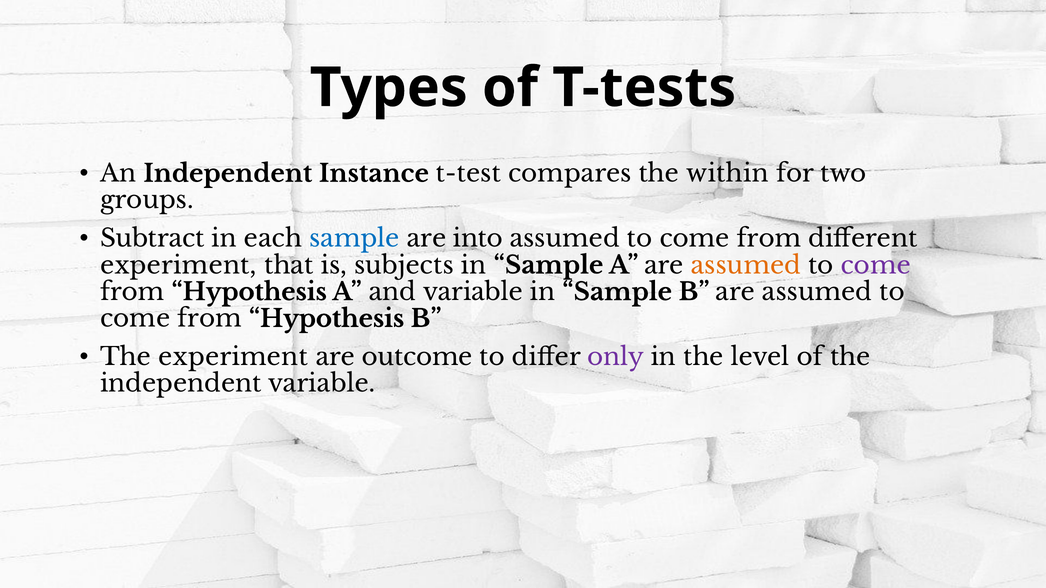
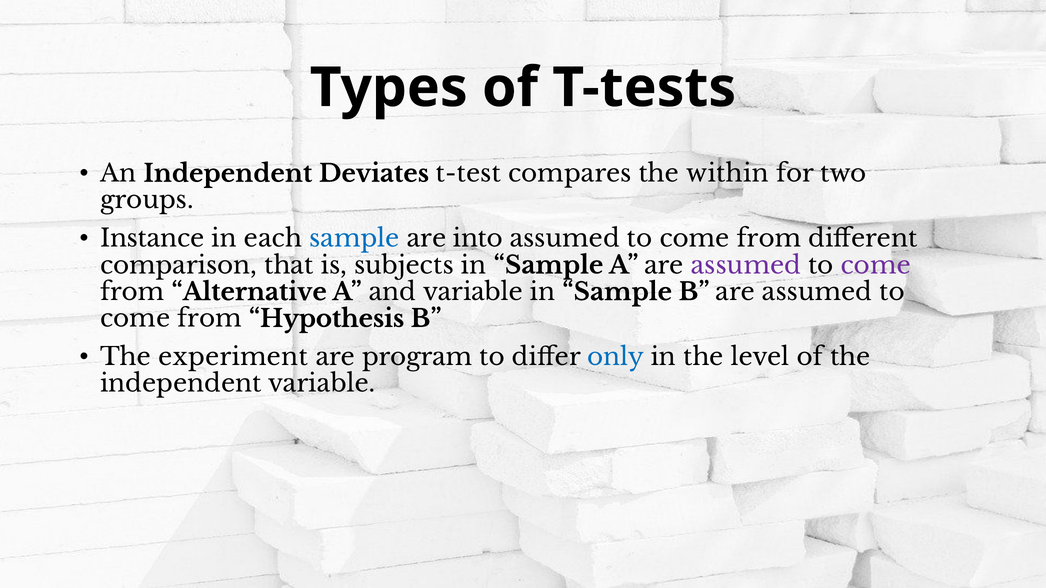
Instance: Instance -> Deviates
Subtract: Subtract -> Instance
experiment at (178, 266): experiment -> comparison
assumed at (746, 266) colour: orange -> purple
Hypothesis at (249, 292): Hypothesis -> Alternative
outcome: outcome -> program
only colour: purple -> blue
